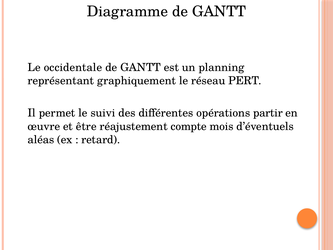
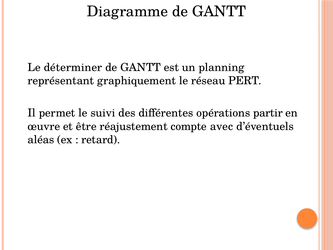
occidentale: occidentale -> déterminer
mois: mois -> avec
